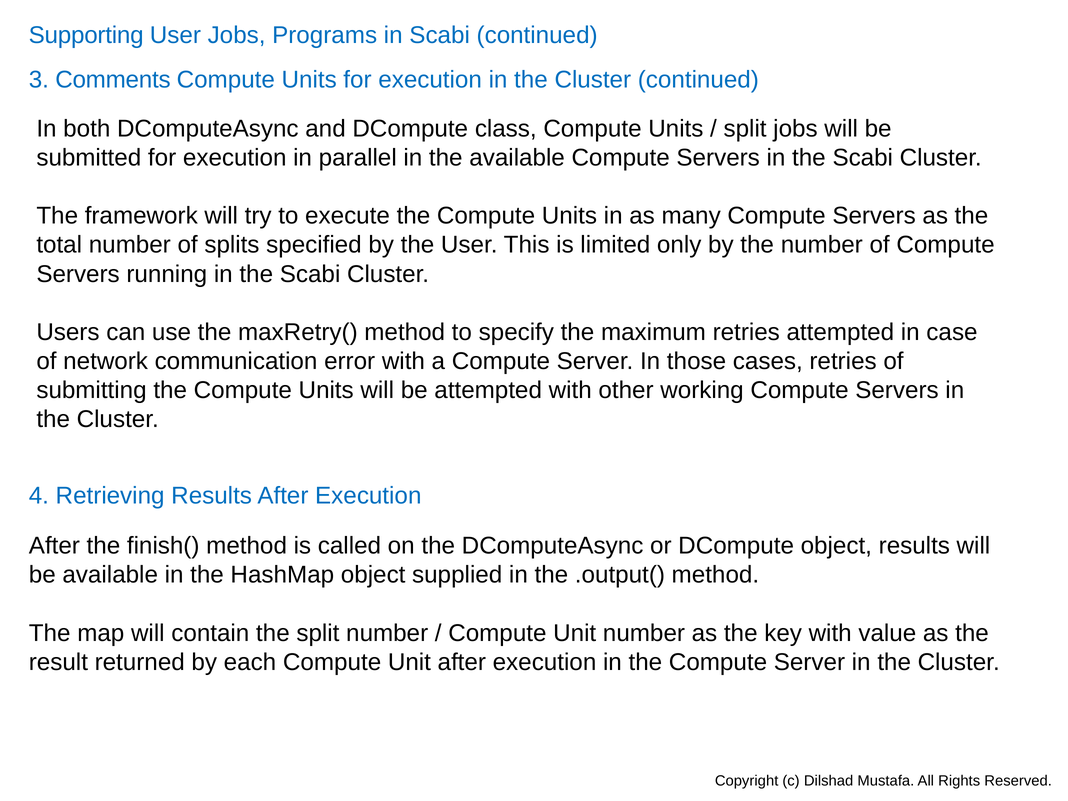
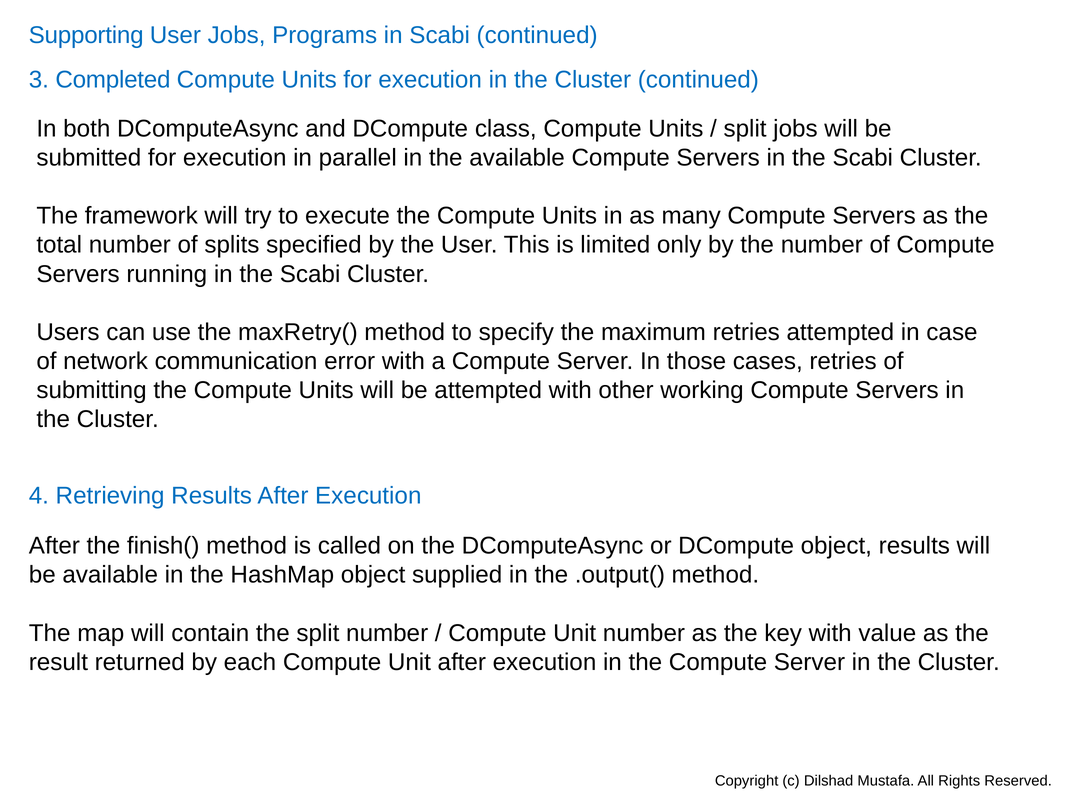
Comments: Comments -> Completed
